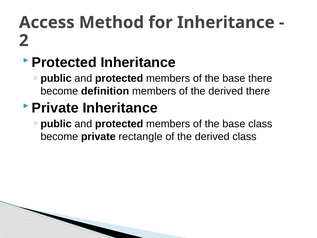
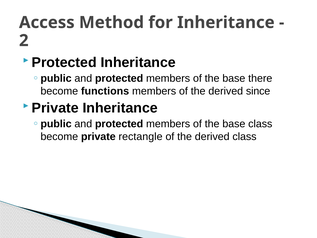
definition: definition -> functions
derived there: there -> since
